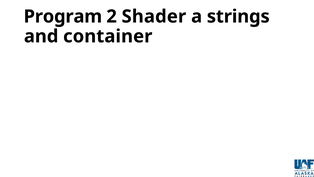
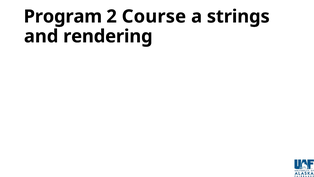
Shader: Shader -> Course
container: container -> rendering
